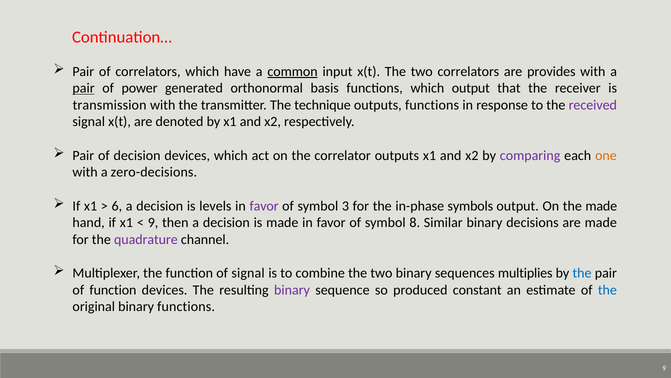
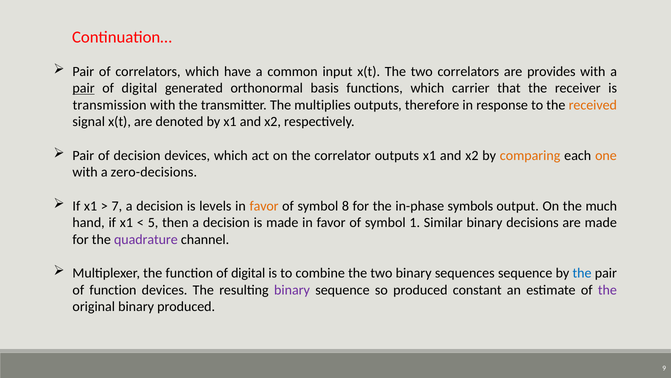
common underline: present -> none
power at (140, 88): power -> digital
which output: output -> carrier
technique: technique -> multiplies
outputs functions: functions -> therefore
received colour: purple -> orange
comparing colour: purple -> orange
6: 6 -> 7
favor at (264, 206) colour: purple -> orange
3: 3 -> 8
the made: made -> much
9 at (153, 222): 9 -> 5
8: 8 -> 1
function of signal: signal -> digital
sequences multiplies: multiplies -> sequence
the at (607, 290) colour: blue -> purple
binary functions: functions -> produced
